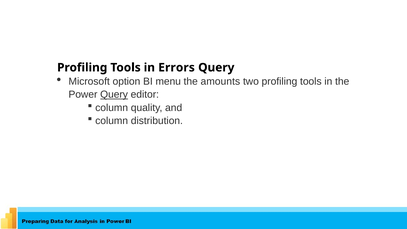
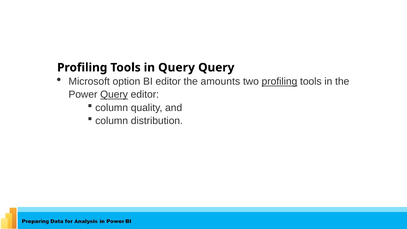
in Errors: Errors -> Query
BI menu: menu -> editor
profiling at (279, 81) underline: none -> present
